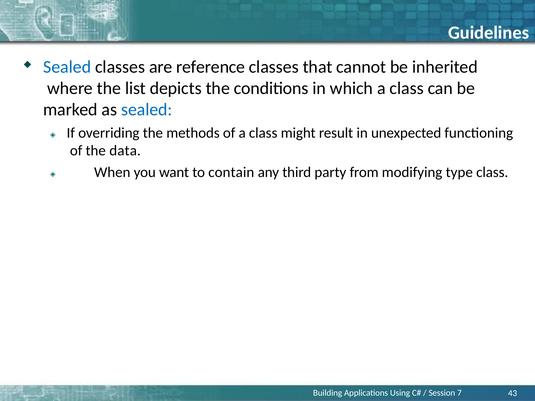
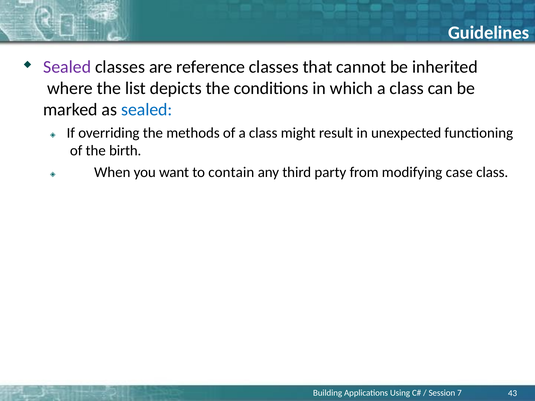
Sealed at (67, 67) colour: blue -> purple
data: data -> birth
type: type -> case
